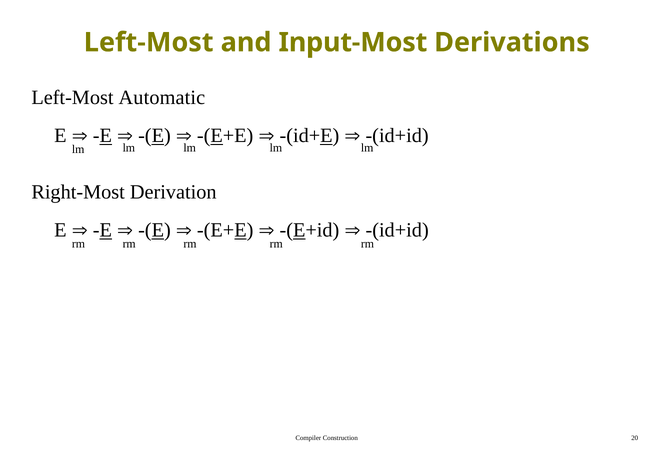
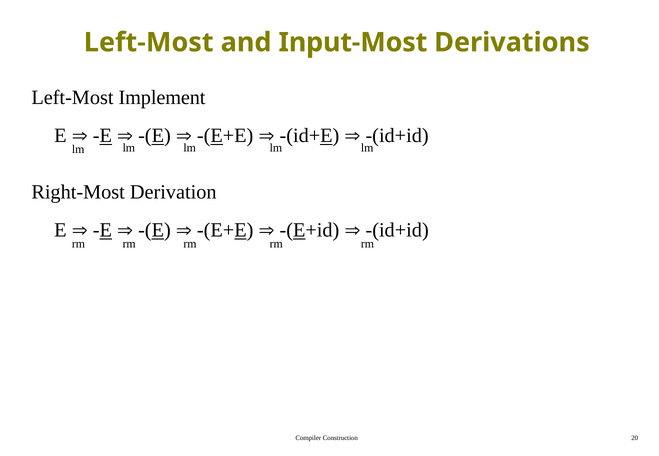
Automatic: Automatic -> Implement
